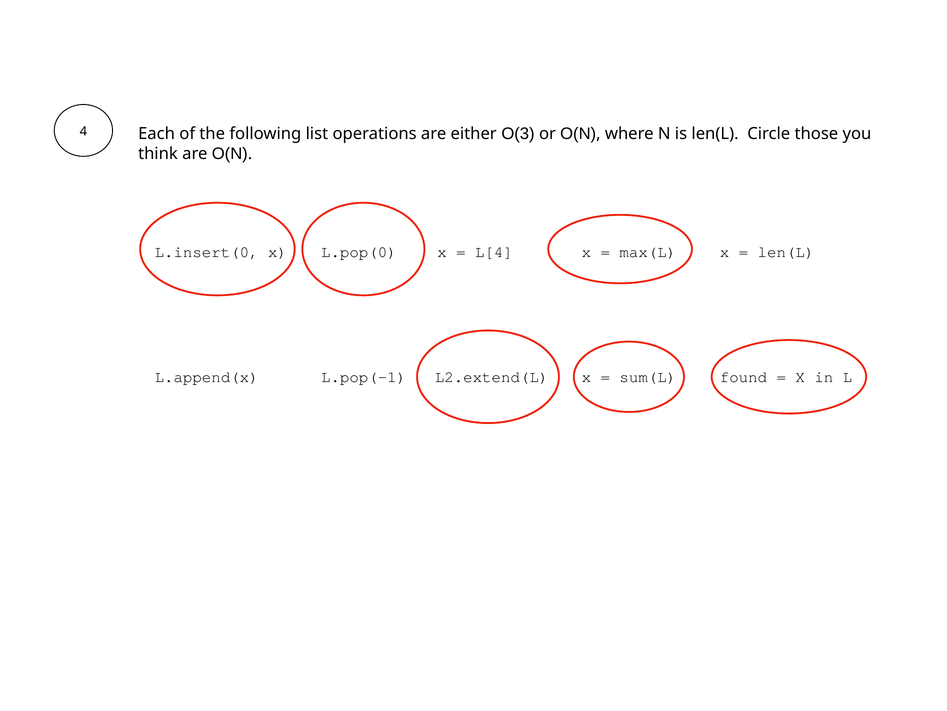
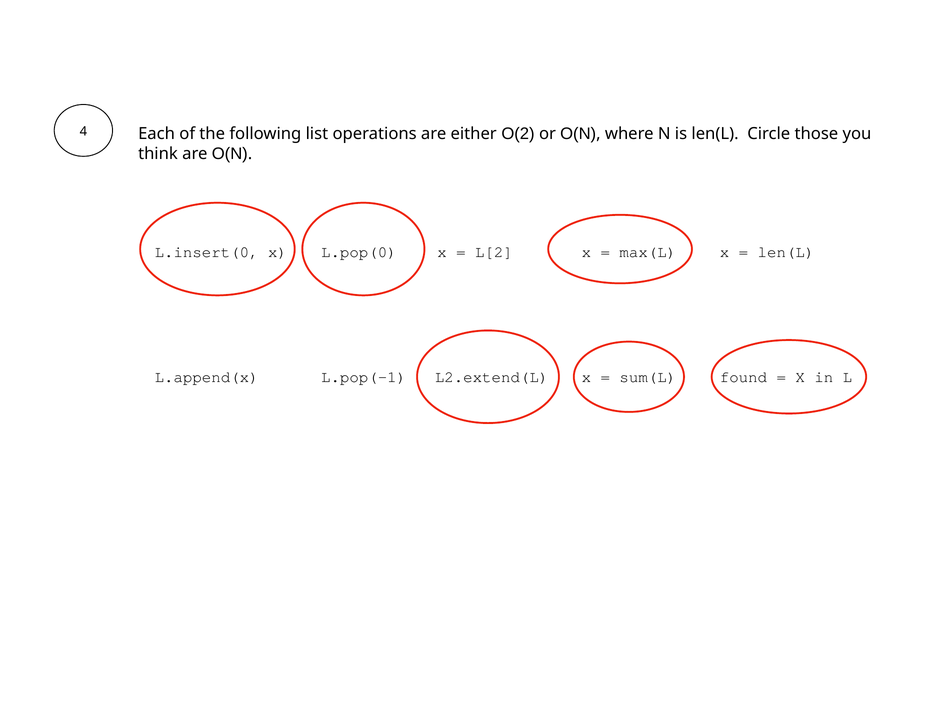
O(3: O(3 -> O(2
L[4: L[4 -> L[2
